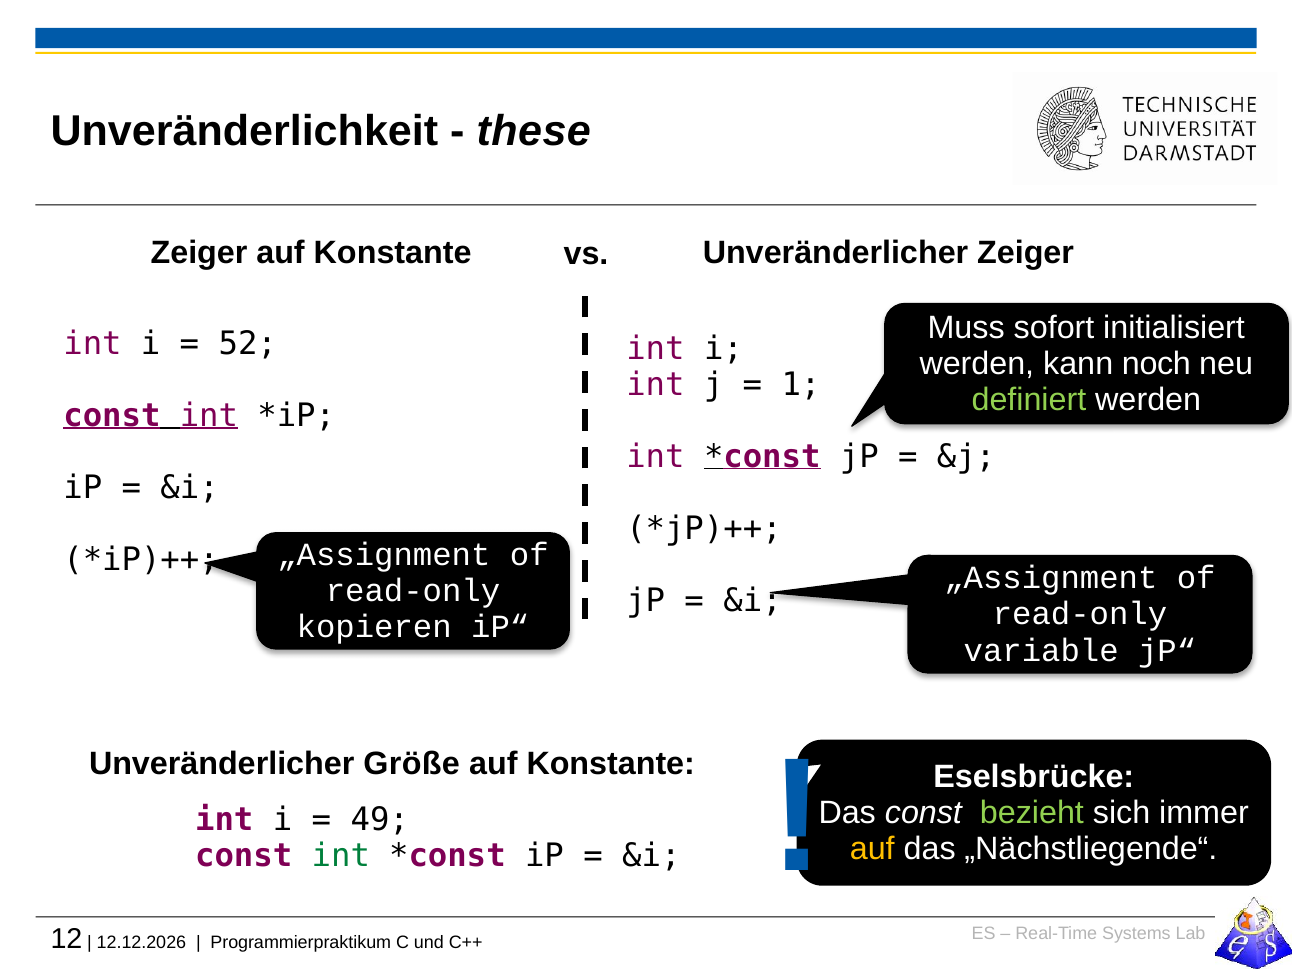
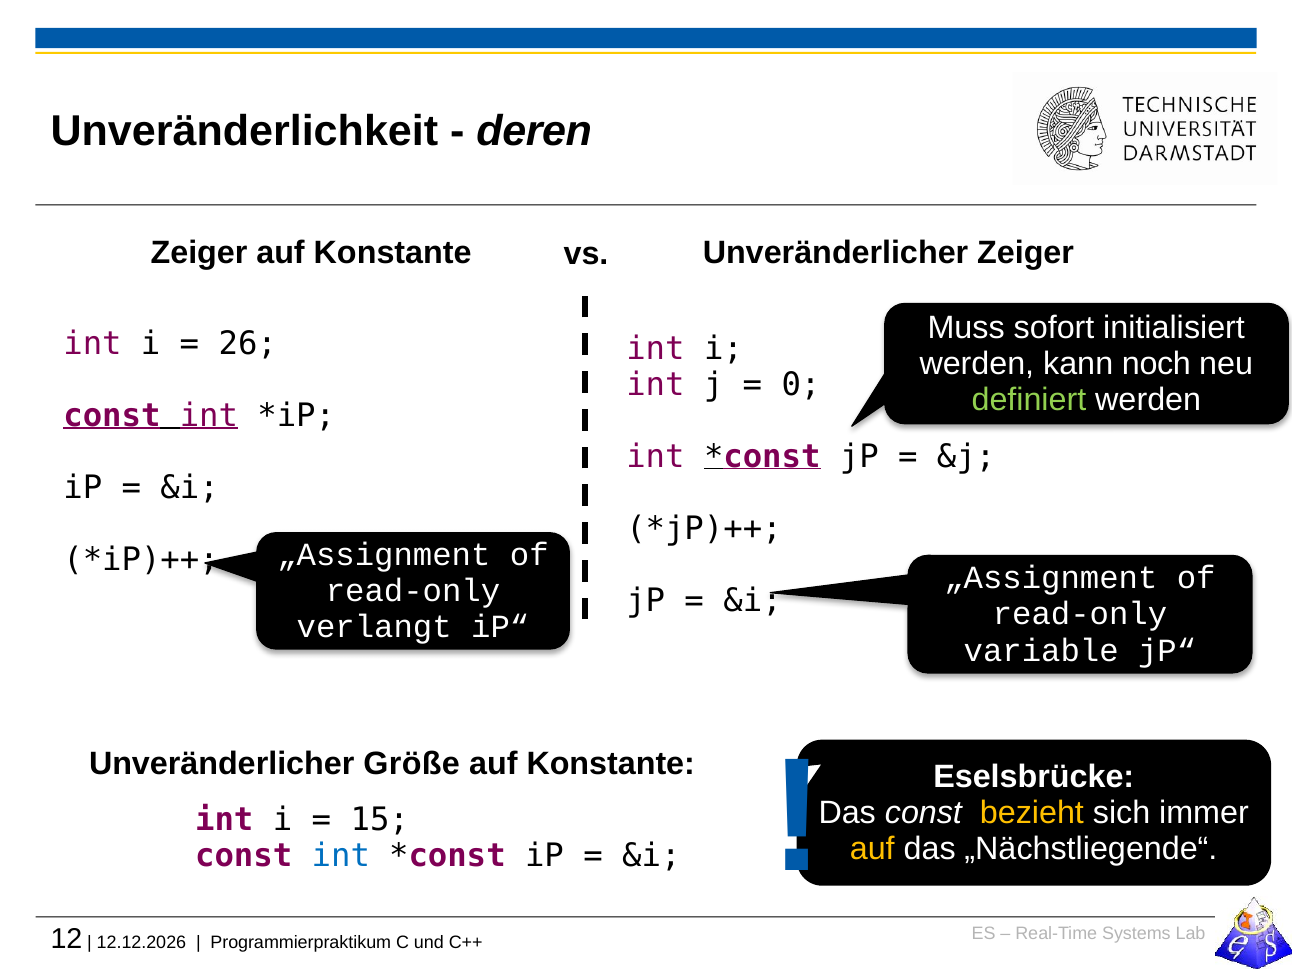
these: these -> deren
52: 52 -> 26
1: 1 -> 0
kopieren: kopieren -> verlangt
bezieht colour: light green -> yellow
49: 49 -> 15
int at (341, 856) colour: green -> blue
